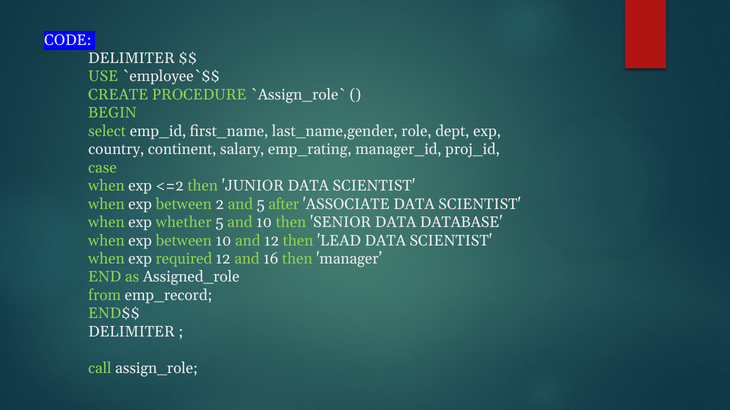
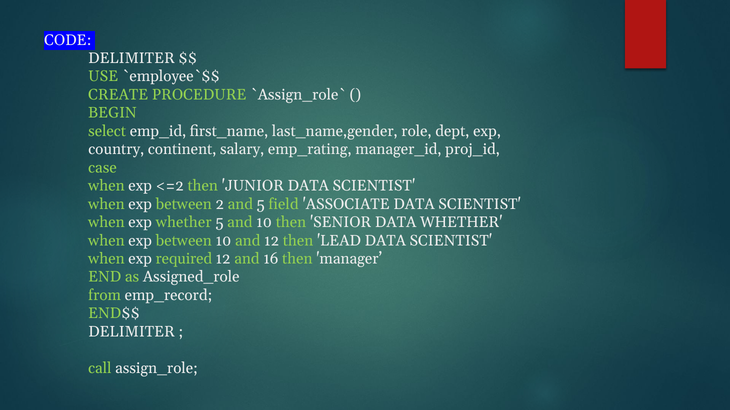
after: after -> field
DATA DATABASE: DATABASE -> WHETHER
